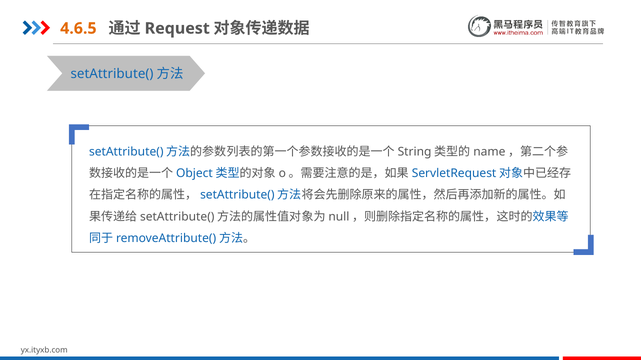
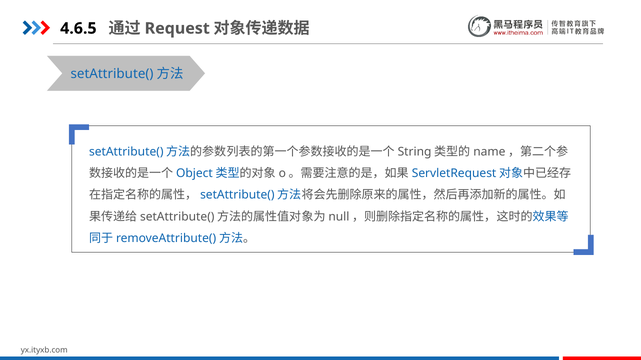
4.6.5 colour: orange -> black
